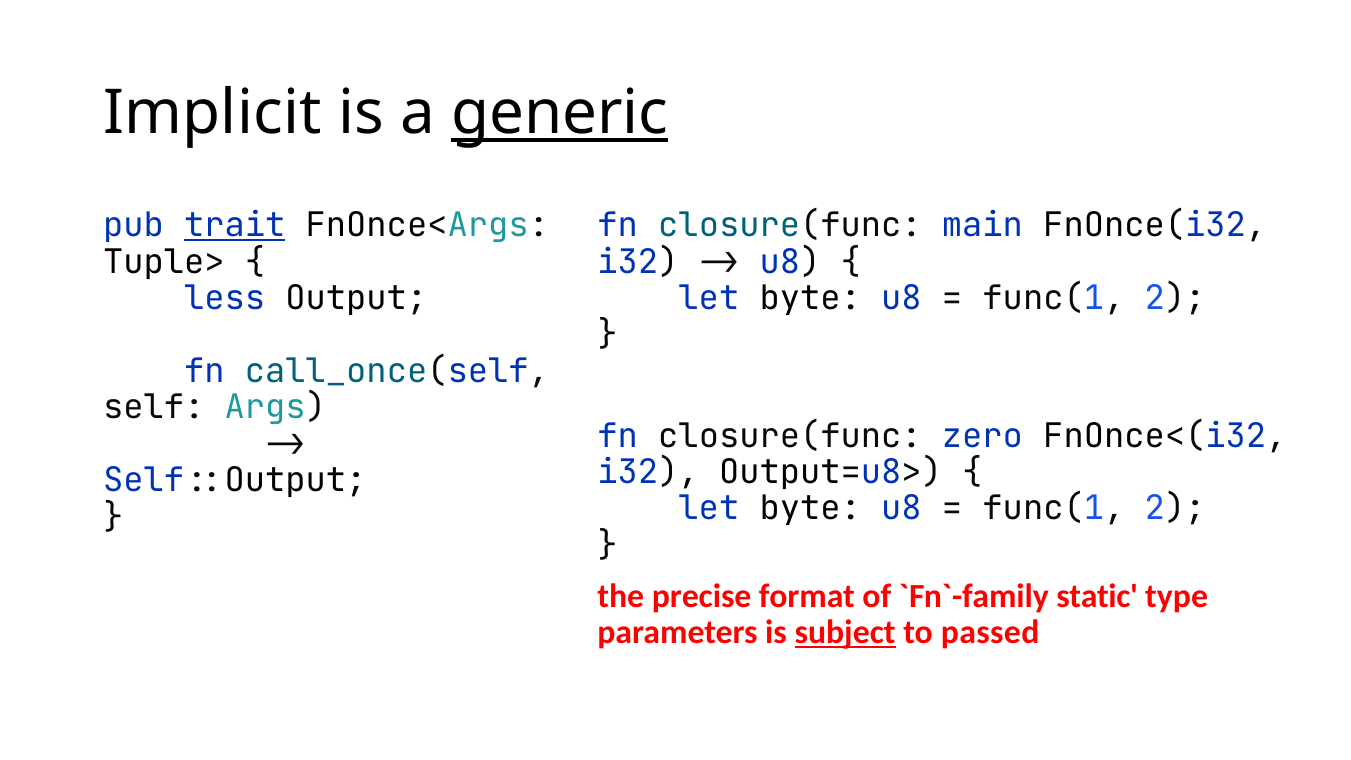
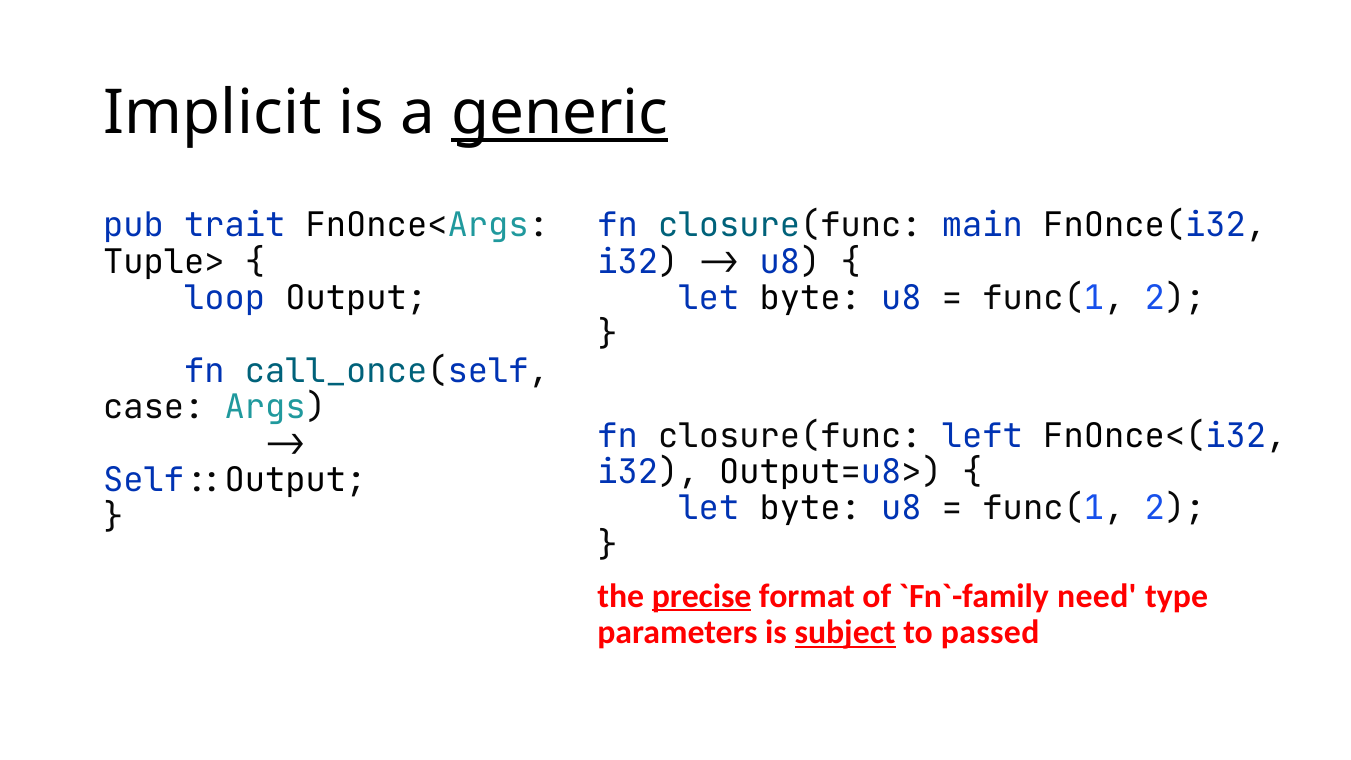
trait underline: present -> none
less: less -> loop
self: self -> case
zero: zero -> left
precise underline: none -> present
static: static -> need
